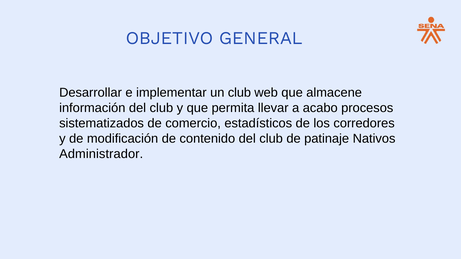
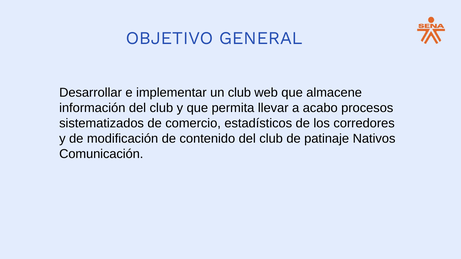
Administrador: Administrador -> Comunicación
